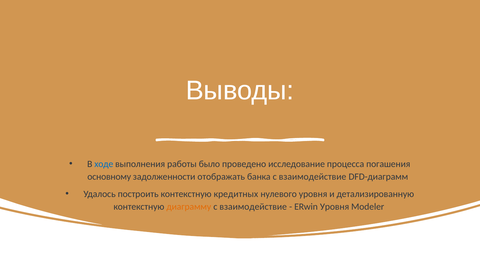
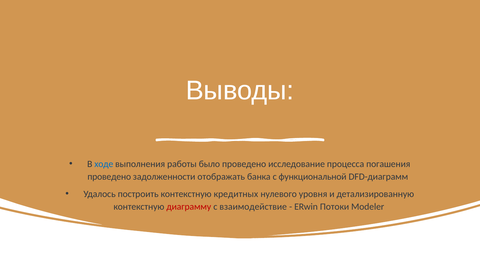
основному at (109, 177): основному -> проведено
банка с взаимодействие: взаимодействие -> функциональной
диаграмму colour: orange -> red
ERwin Уровня: Уровня -> Потоки
